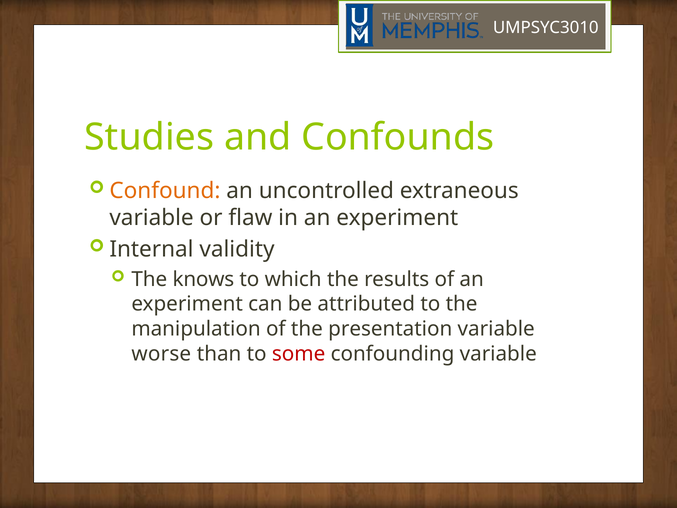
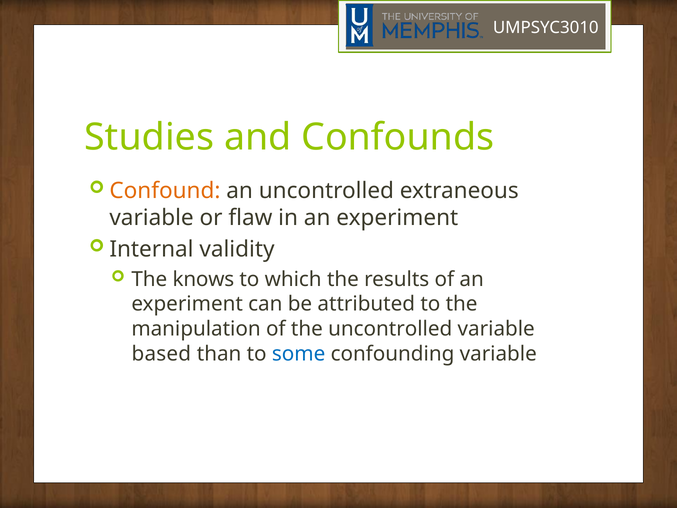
the presentation: presentation -> uncontrolled
worse: worse -> based
some colour: red -> blue
